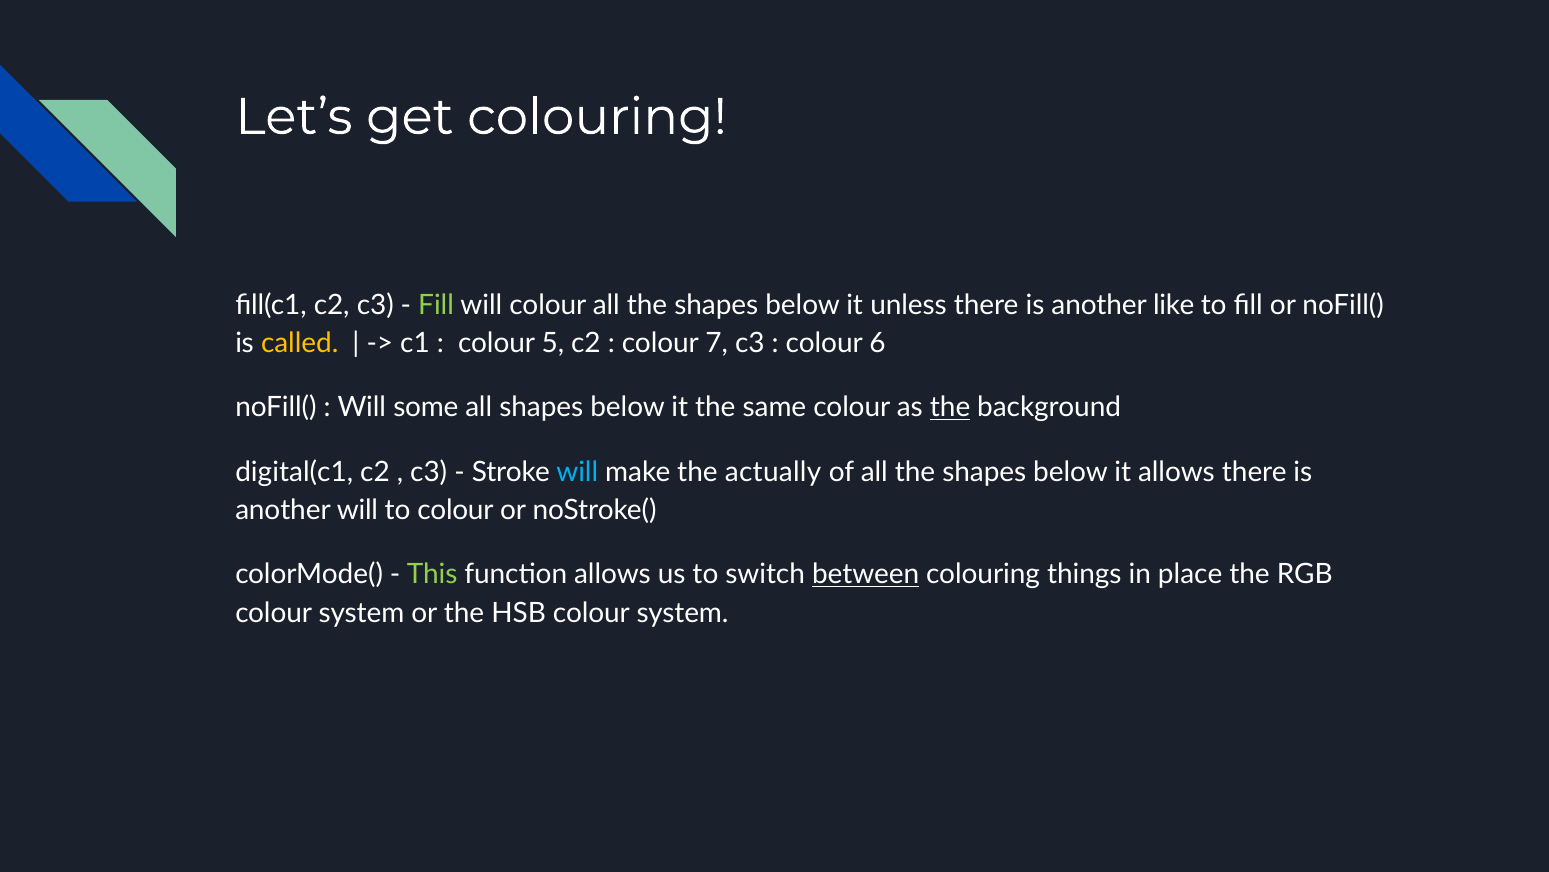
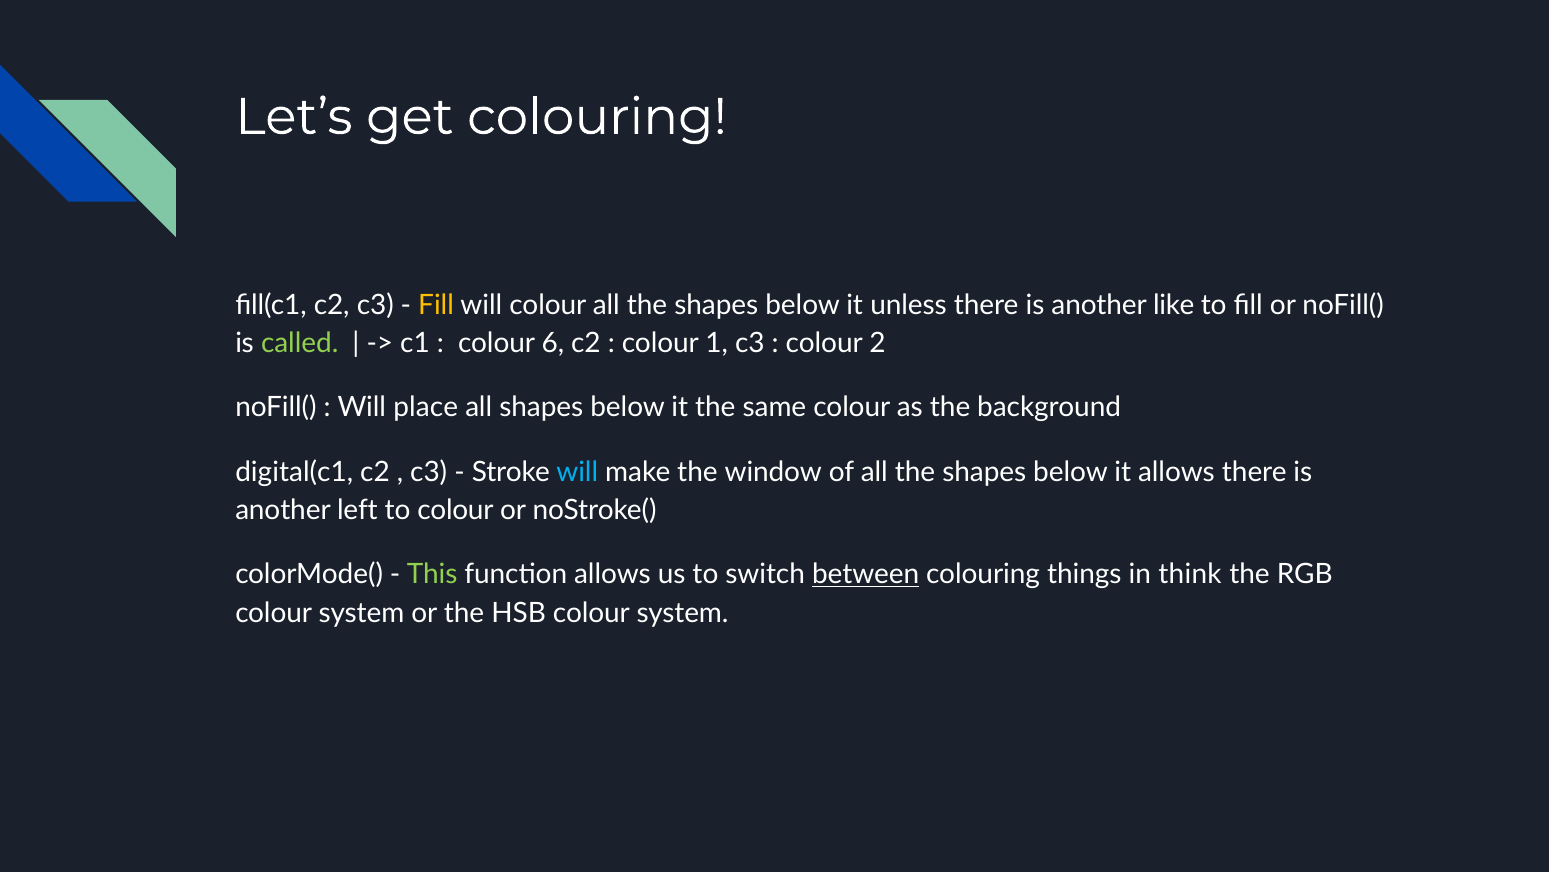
Fill at (436, 305) colour: light green -> yellow
called colour: yellow -> light green
5: 5 -> 6
7: 7 -> 1
6: 6 -> 2
some: some -> place
the at (950, 407) underline: present -> none
actually: actually -> window
another will: will -> left
place: place -> think
